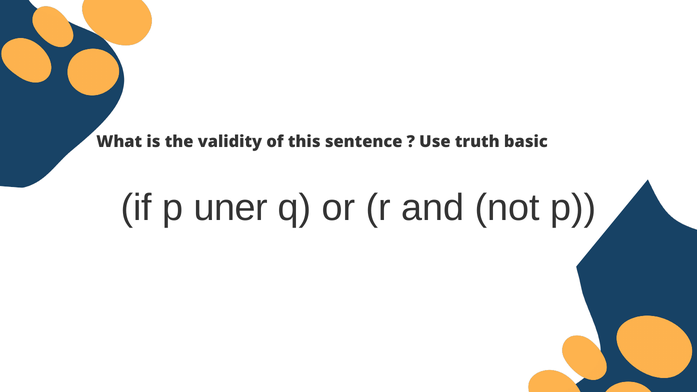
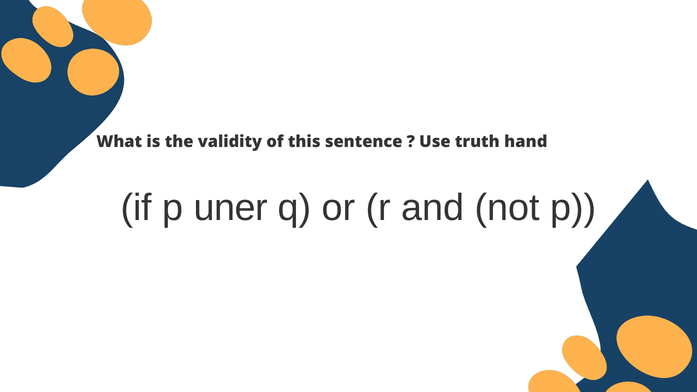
basic: basic -> hand
